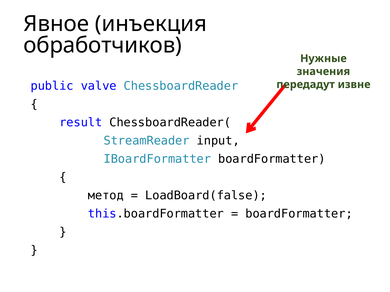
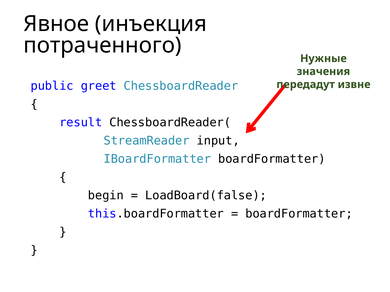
обработчиков: обработчиков -> потраченного
valve: valve -> greet
метод: метод -> begin
